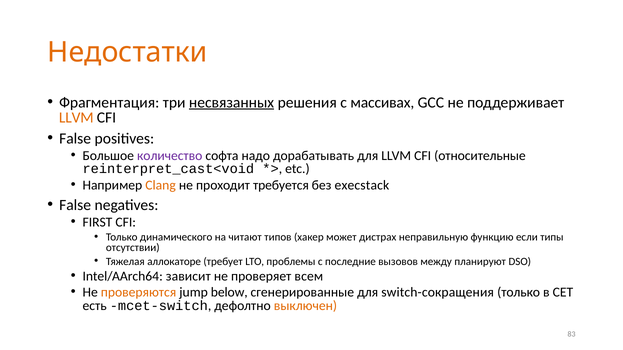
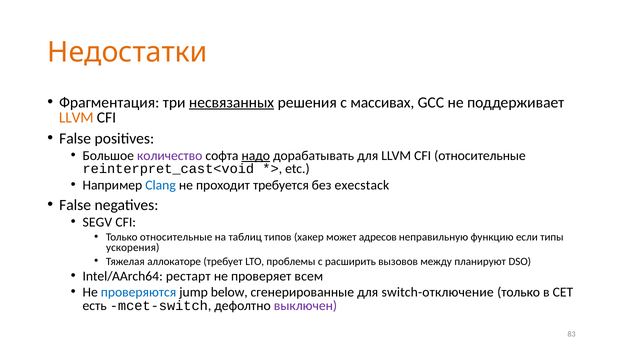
надо underline: none -> present
Clang colour: orange -> blue
FIRST: FIRST -> SEGV
Только динамического: динамического -> относительные
читают: читают -> таблиц
дистрах: дистрах -> адресов
отсутствии: отсутствии -> ускорения
последние: последние -> расширить
зависит: зависит -> рестарт
проверяются colour: orange -> blue
switch-сокращения: switch-сокращения -> switch-отключение
выключен colour: orange -> purple
